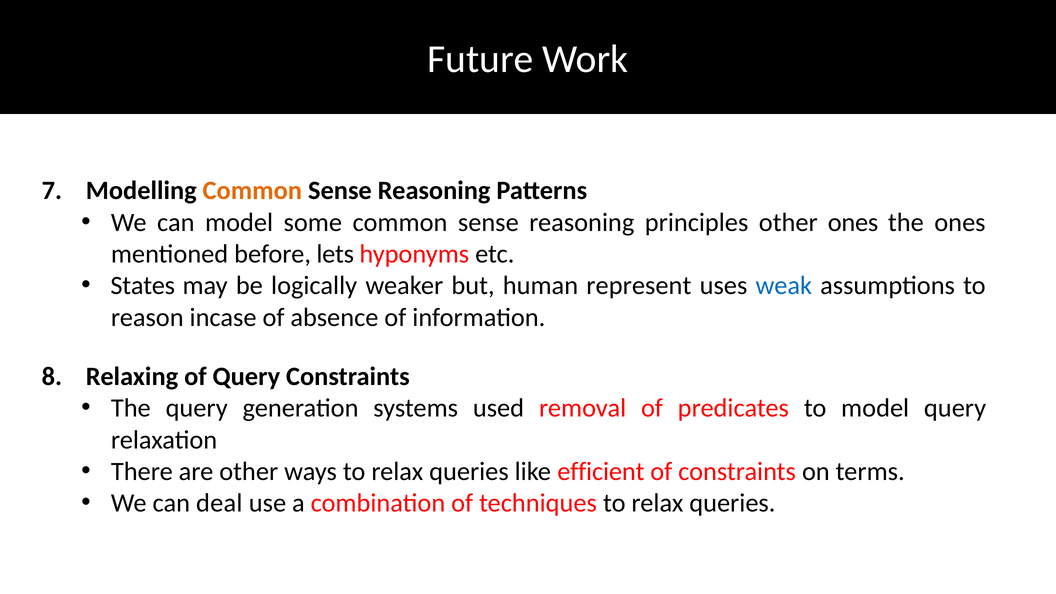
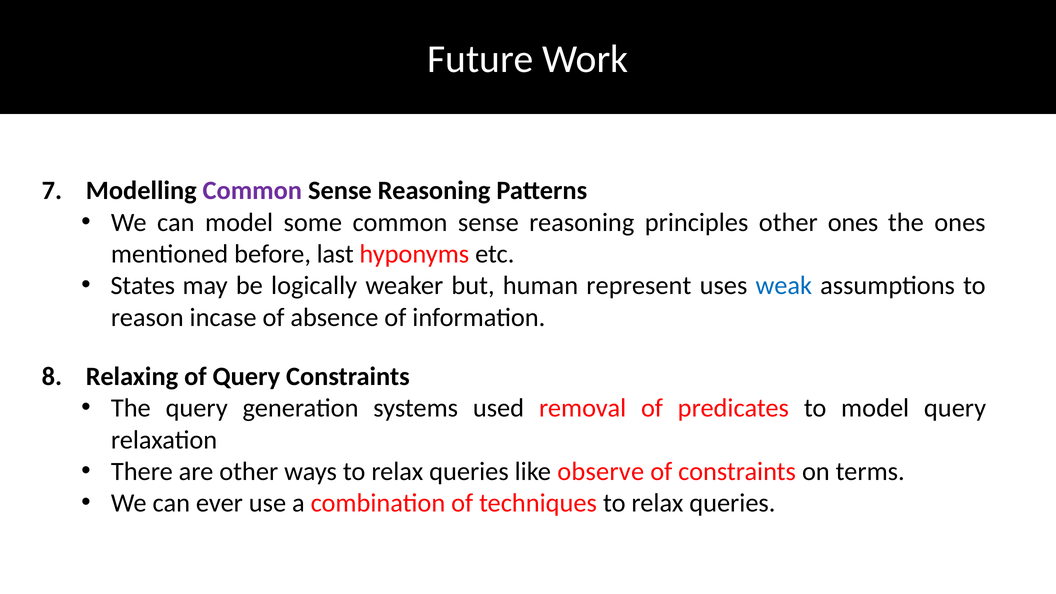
Common at (252, 191) colour: orange -> purple
lets: lets -> last
efficient: efficient -> observe
deal: deal -> ever
